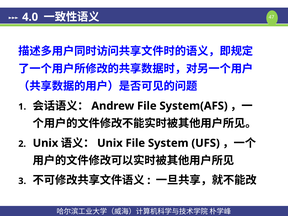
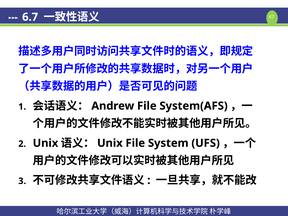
4.0: 4.0 -> 6.7
